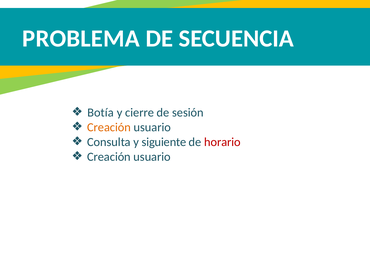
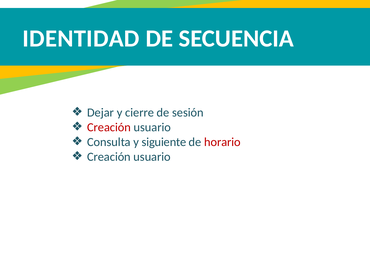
PROBLEMA: PROBLEMA -> IDENTIDAD
Botía: Botía -> Dejar
Creación at (109, 127) colour: orange -> red
